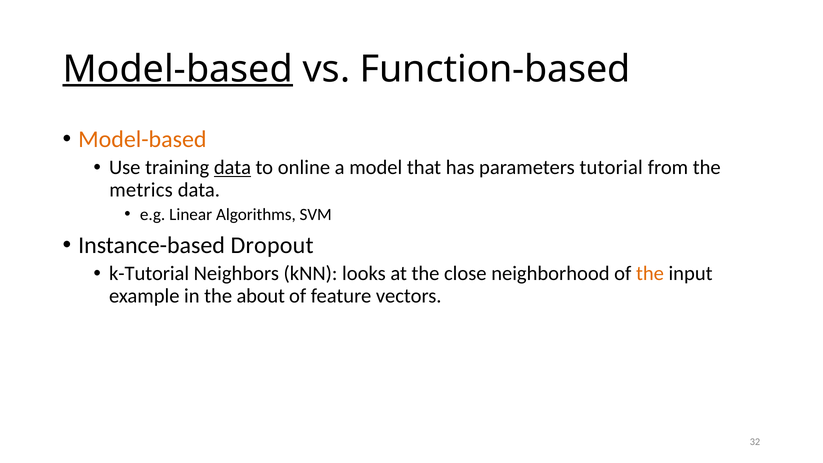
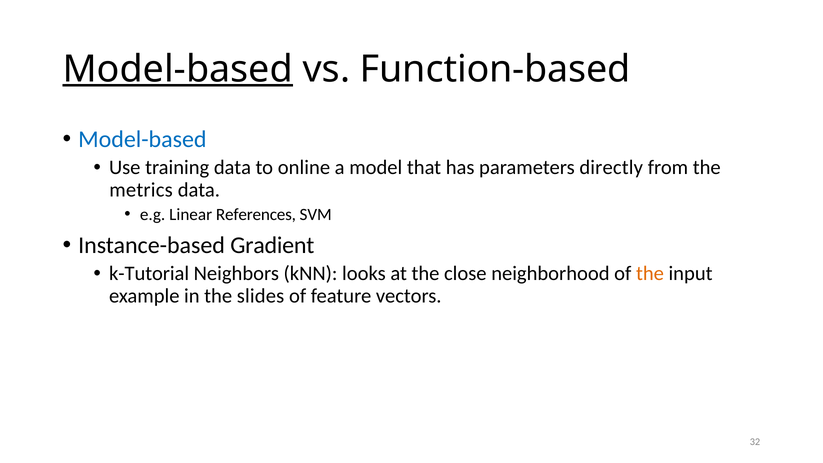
Model-based at (142, 139) colour: orange -> blue
data at (232, 168) underline: present -> none
tutorial: tutorial -> directly
Algorithms: Algorithms -> References
Dropout: Dropout -> Gradient
about: about -> slides
